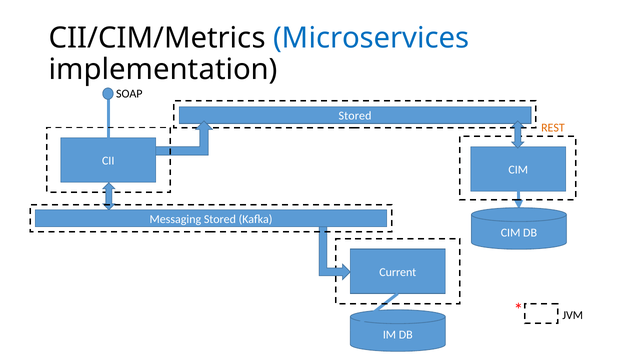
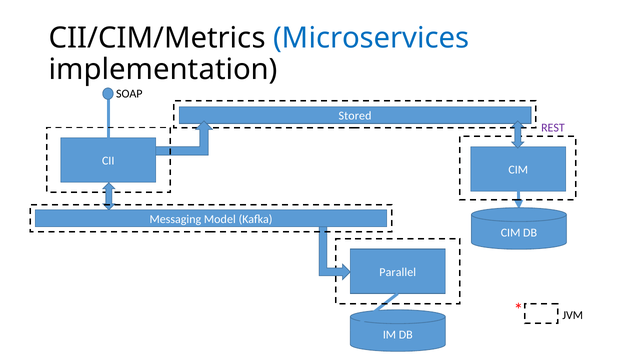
REST colour: orange -> purple
Messaging Stored: Stored -> Model
Current: Current -> Parallel
